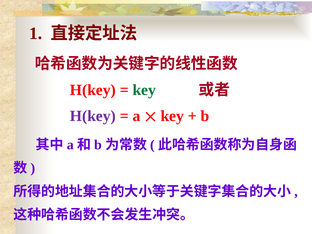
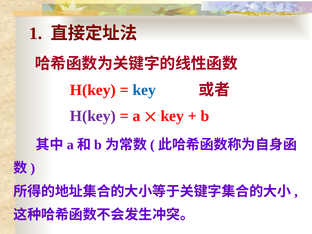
key at (144, 90) colour: green -> blue
